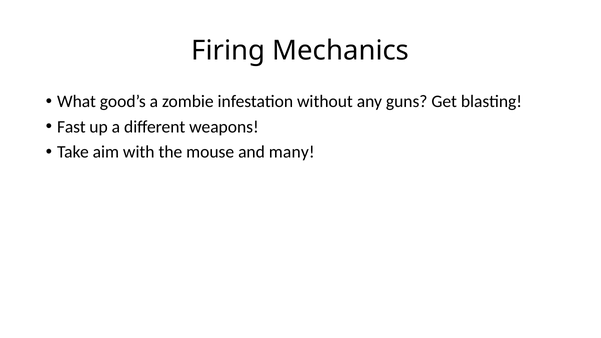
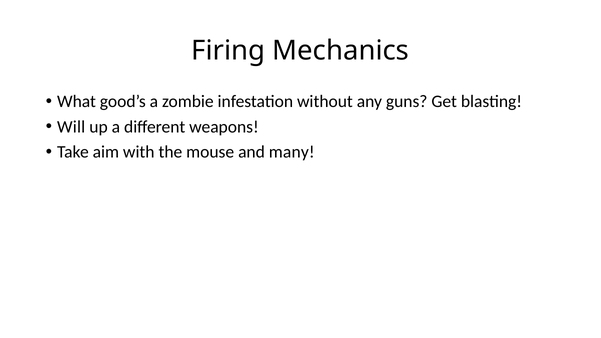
Fast: Fast -> Will
